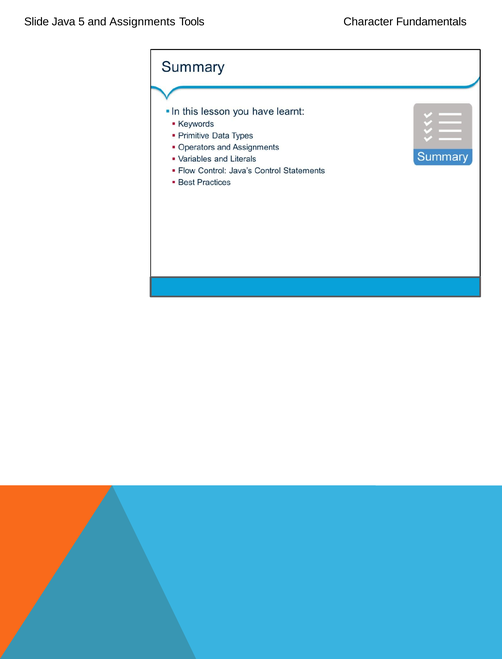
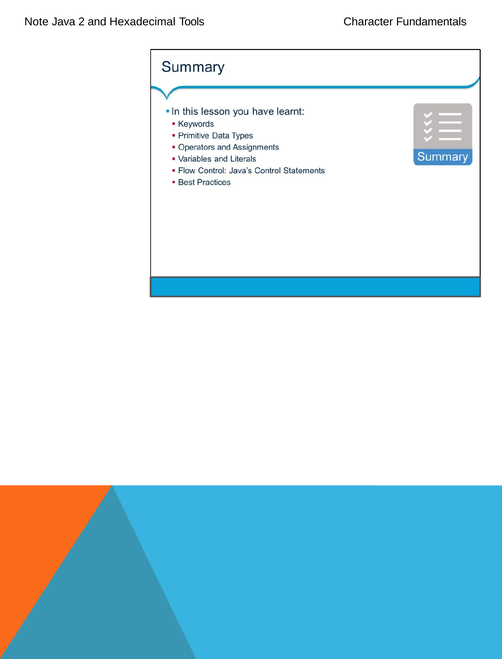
Slide: Slide -> Note
5: 5 -> 2
Assignments: Assignments -> Hexadecimal
